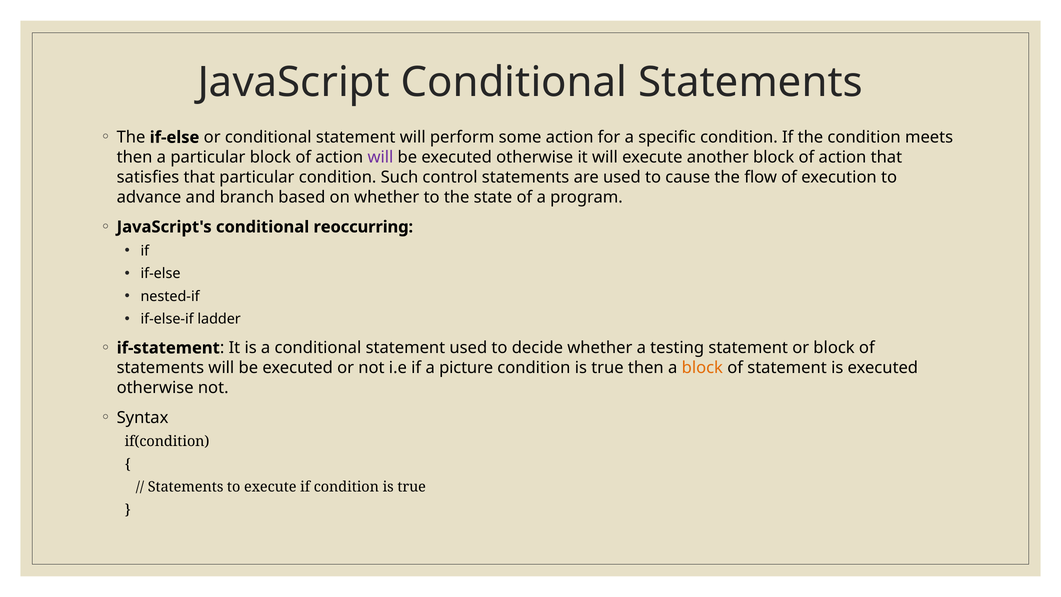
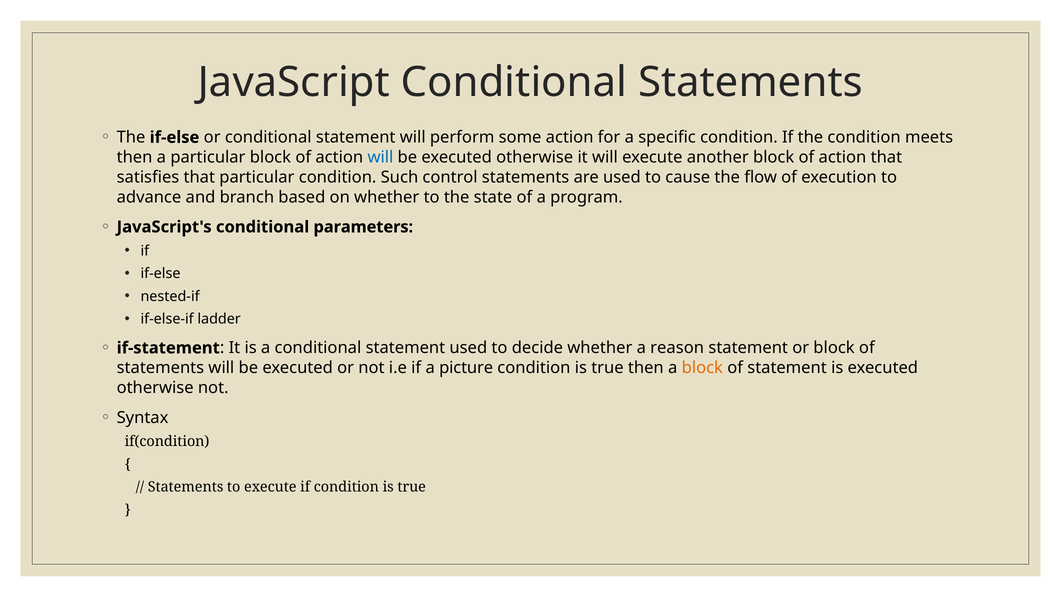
will at (380, 157) colour: purple -> blue
reoccurring: reoccurring -> parameters
testing: testing -> reason
